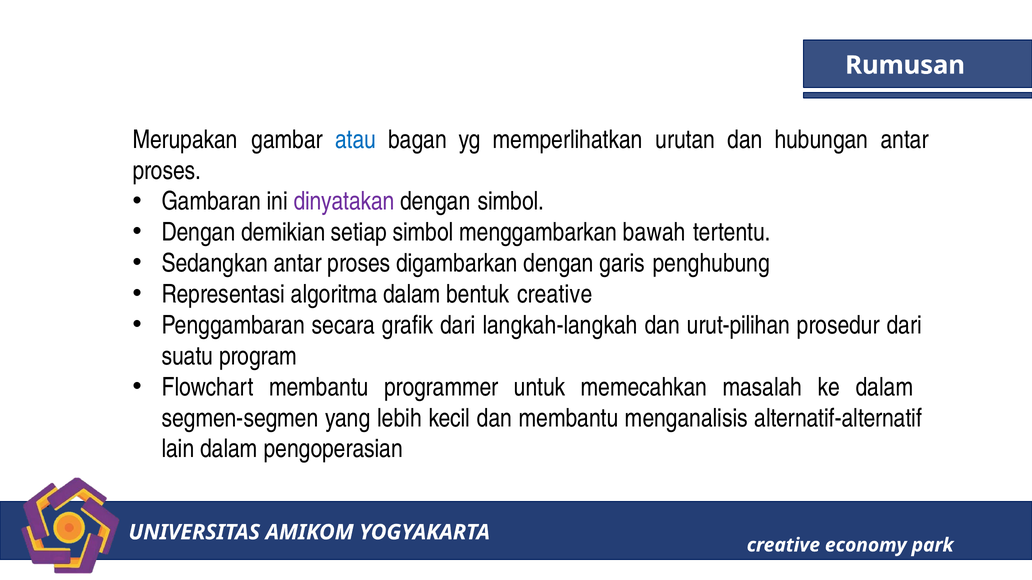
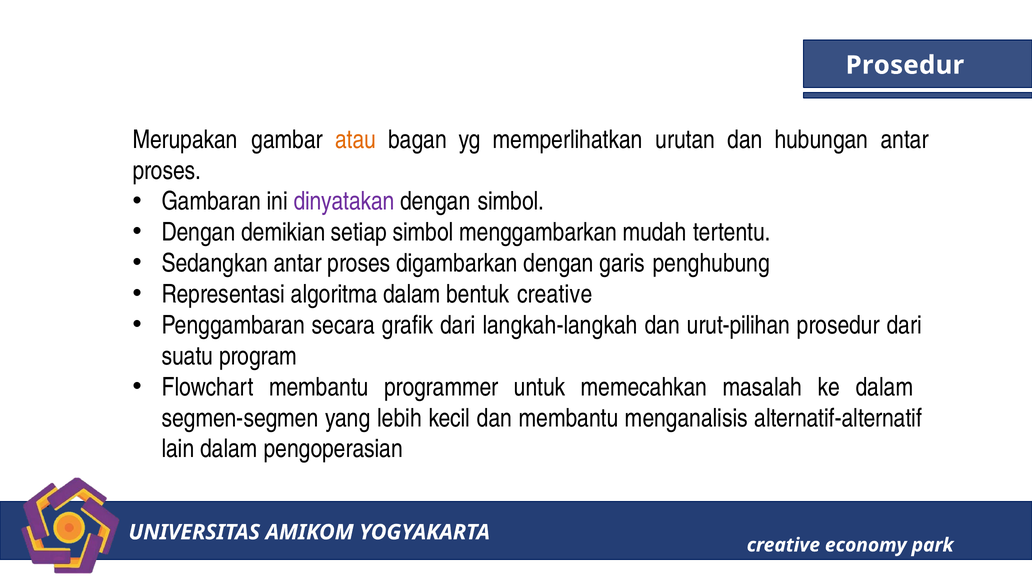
Rumusan at (905, 65): Rumusan -> Prosedur
atau colour: blue -> orange
bawah: bawah -> mudah
